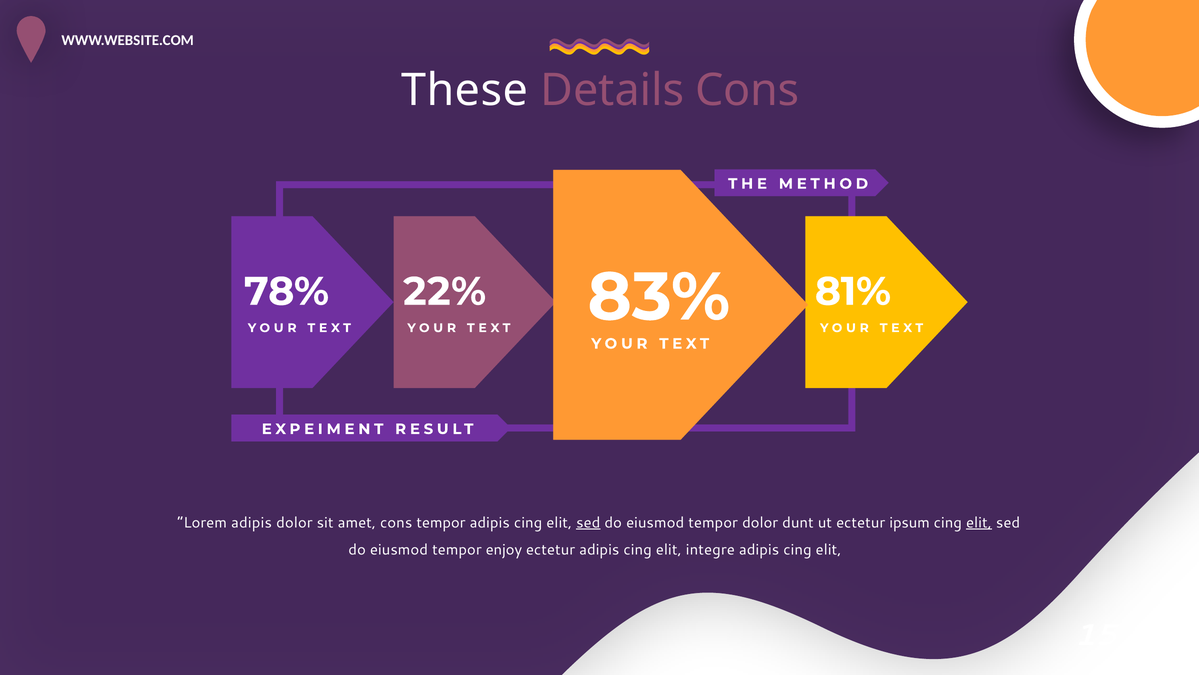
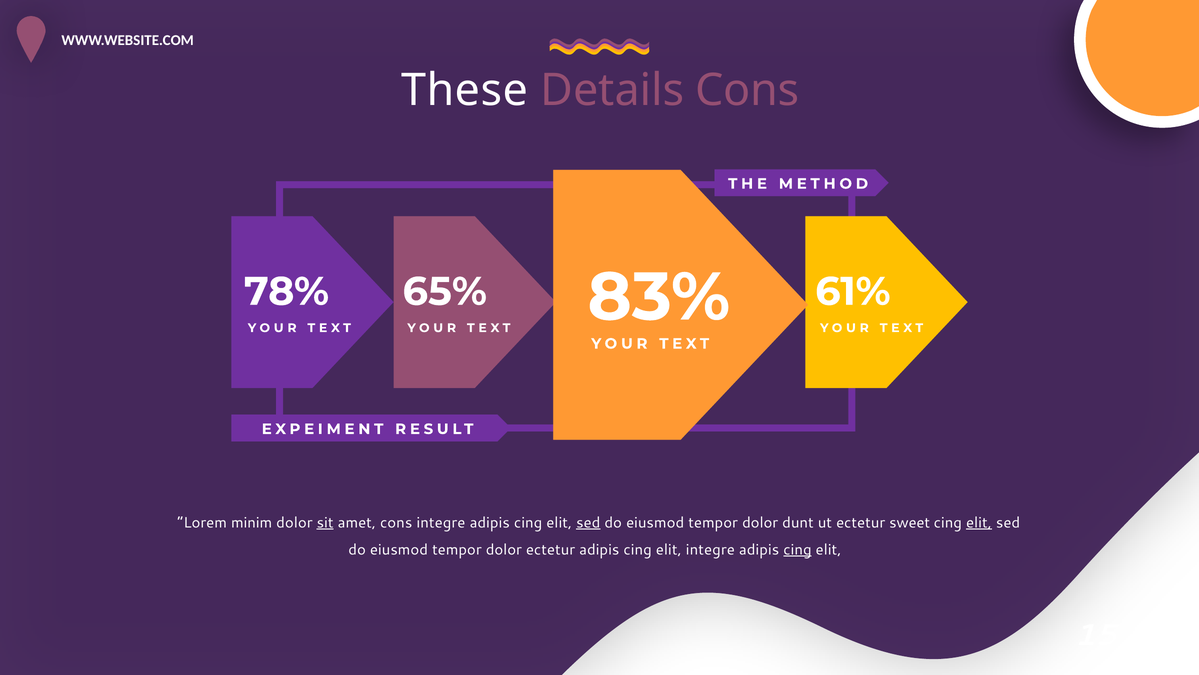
22%: 22% -> 65%
81%: 81% -> 61%
Lorem adipis: adipis -> minim
sit underline: none -> present
cons tempor: tempor -> integre
ipsum: ipsum -> sweet
enjoy at (504, 549): enjoy -> dolor
cing at (797, 549) underline: none -> present
